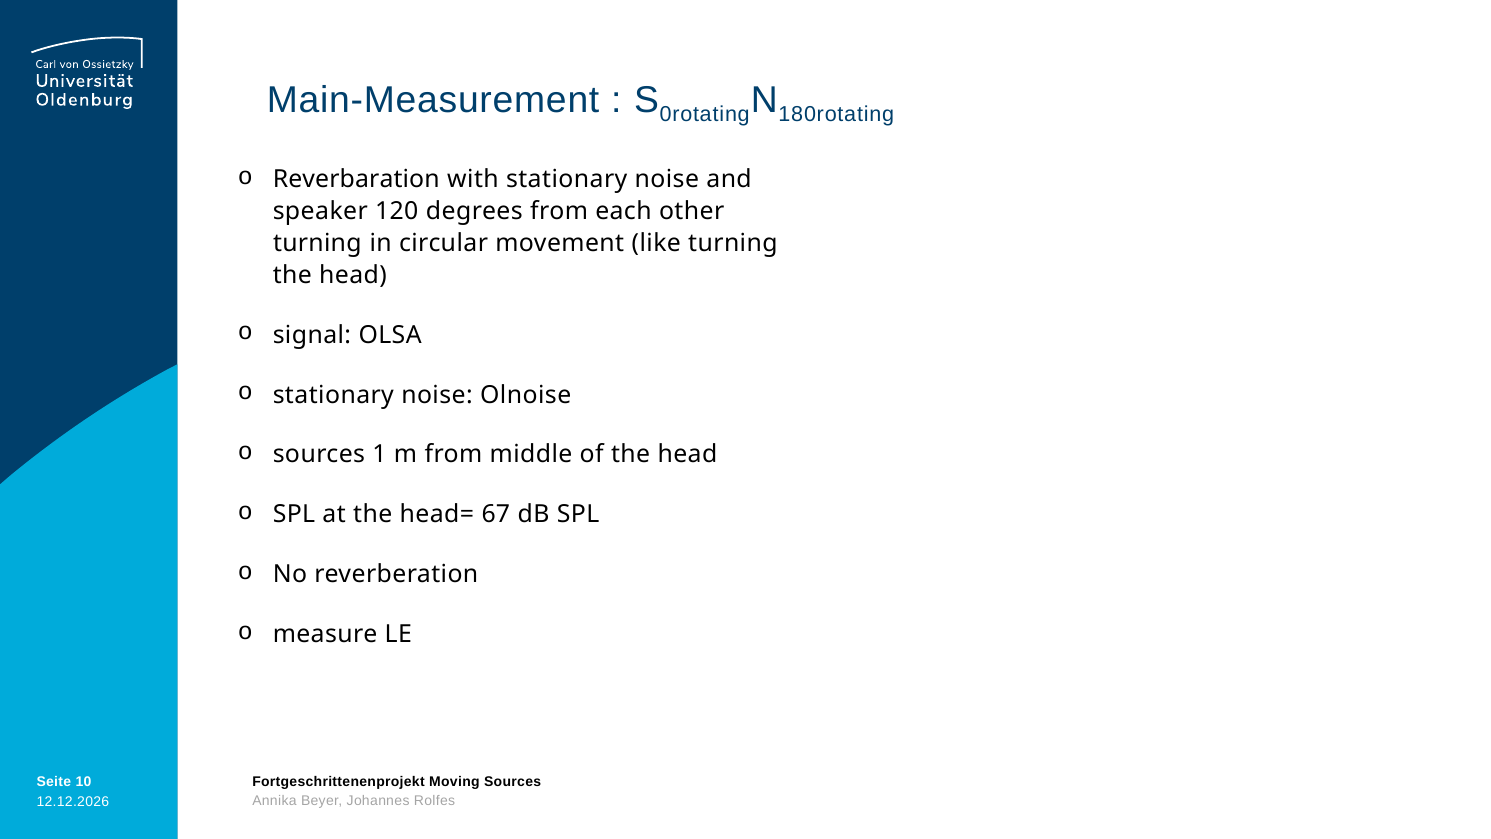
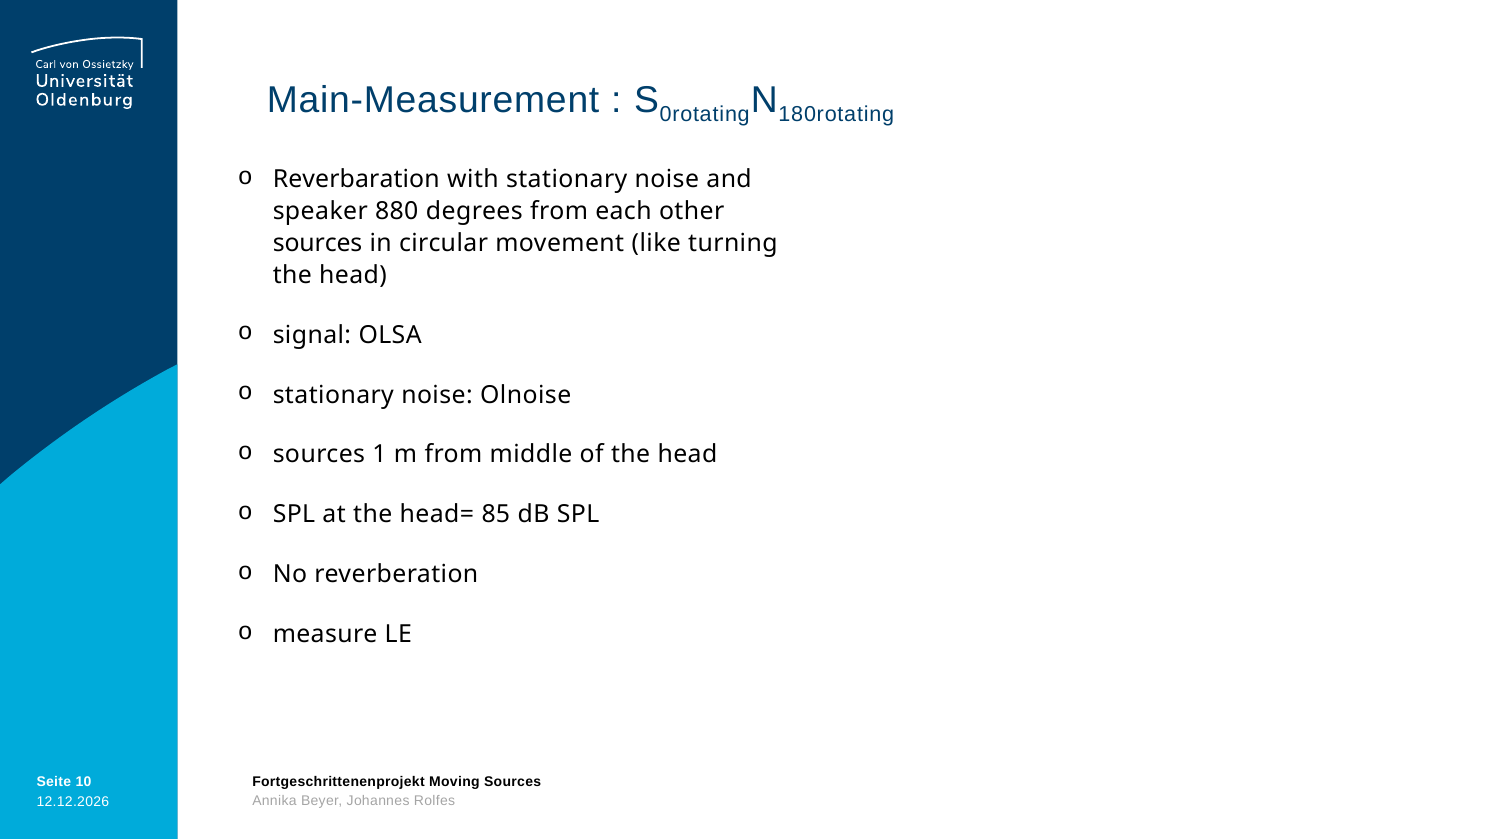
120: 120 -> 880
turning at (317, 243): turning -> sources
67: 67 -> 85
